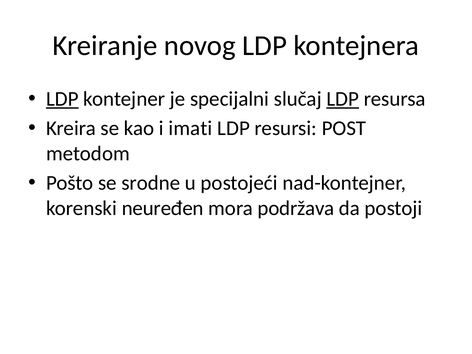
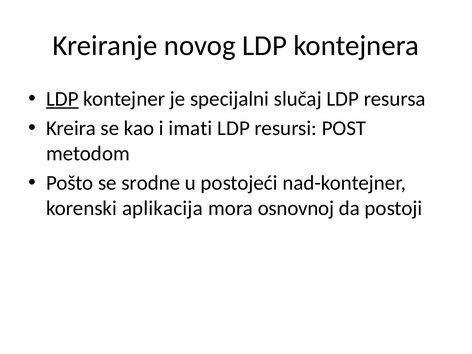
LDP at (343, 99) underline: present -> none
neuređen: neuređen -> aplikacija
podržava: podržava -> osnovnoj
